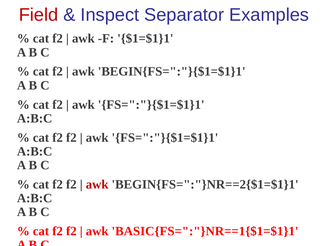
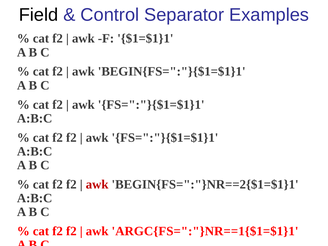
Field colour: red -> black
Inspect: Inspect -> Control
BASIC{FS=":"}NR==1{$1=$1}1: BASIC{FS=":"}NR==1{$1=$1}1 -> ARGC{FS=":"}NR==1{$1=$1}1
